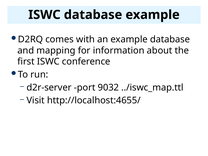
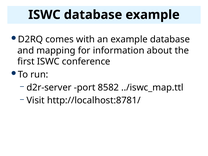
9032: 9032 -> 8582
http://localhost:4655/: http://localhost:4655/ -> http://localhost:8781/
